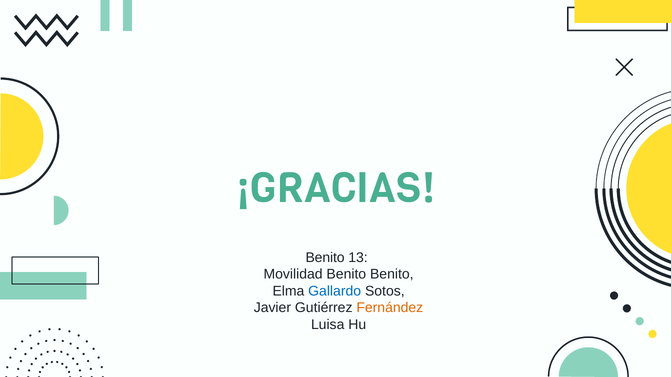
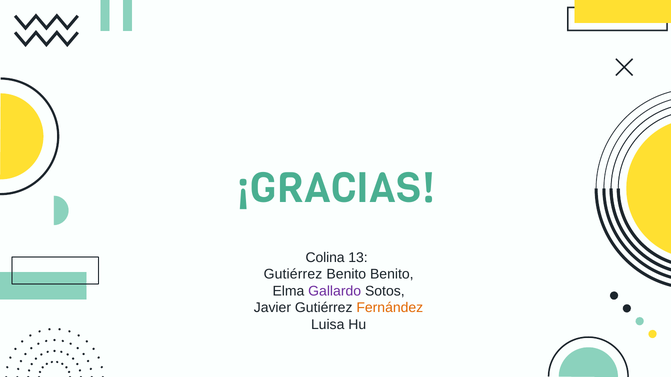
Benito at (325, 258): Benito -> Colina
Movilidad at (293, 275): Movilidad -> Gutiérrez
Gallardo colour: blue -> purple
